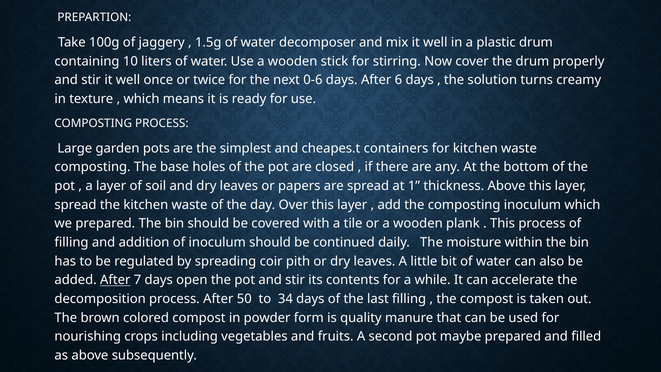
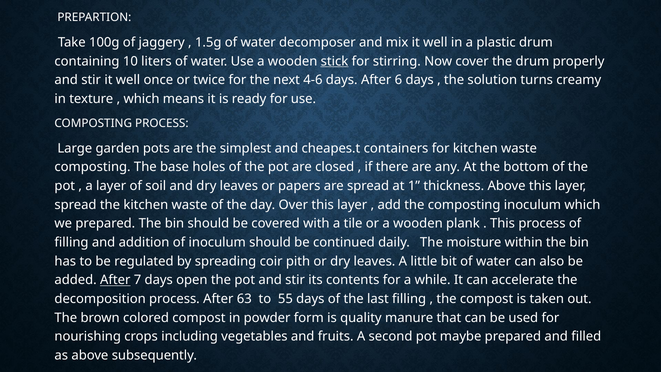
stick underline: none -> present
0-6: 0-6 -> 4-6
50: 50 -> 63
34: 34 -> 55
